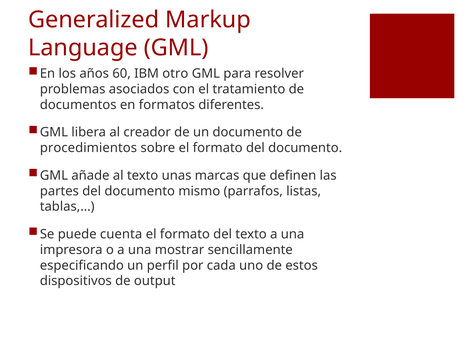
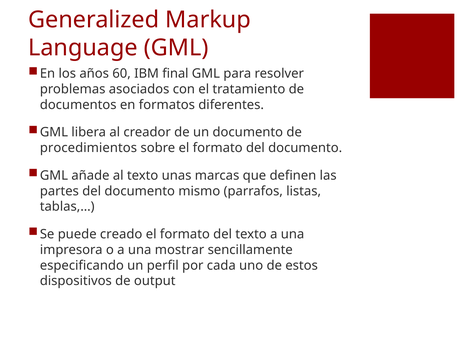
otro: otro -> final
cuenta: cuenta -> creado
